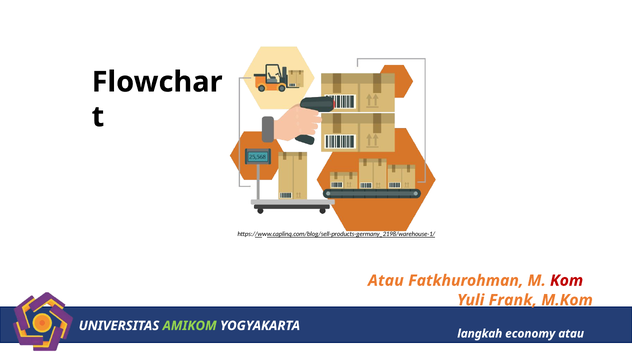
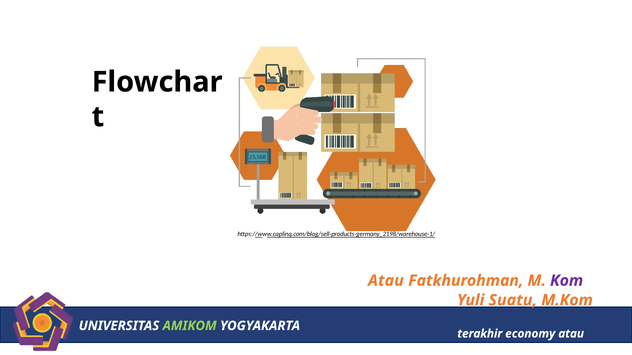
Kom colour: red -> purple
Frank: Frank -> Suatu
langkah: langkah -> terakhir
